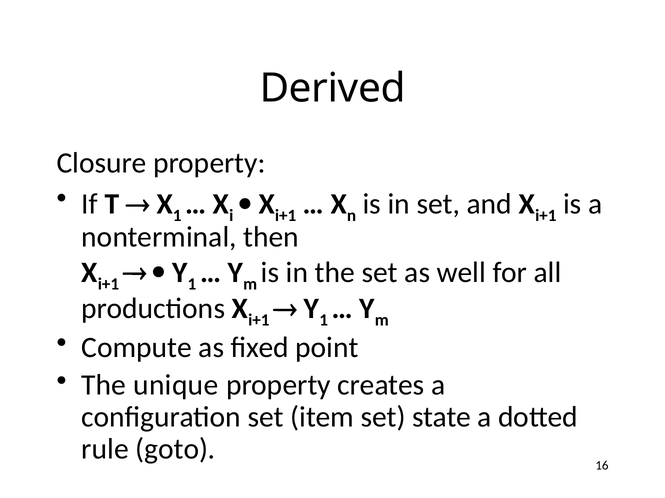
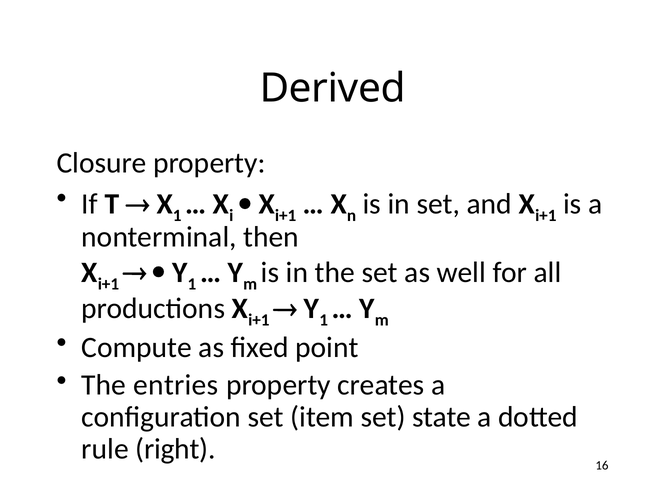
unique: unique -> entries
goto: goto -> right
